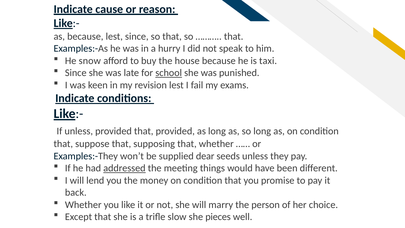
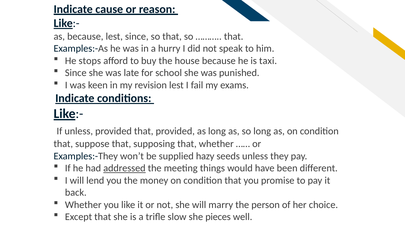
snow: snow -> stops
school underline: present -> none
dear: dear -> hazy
